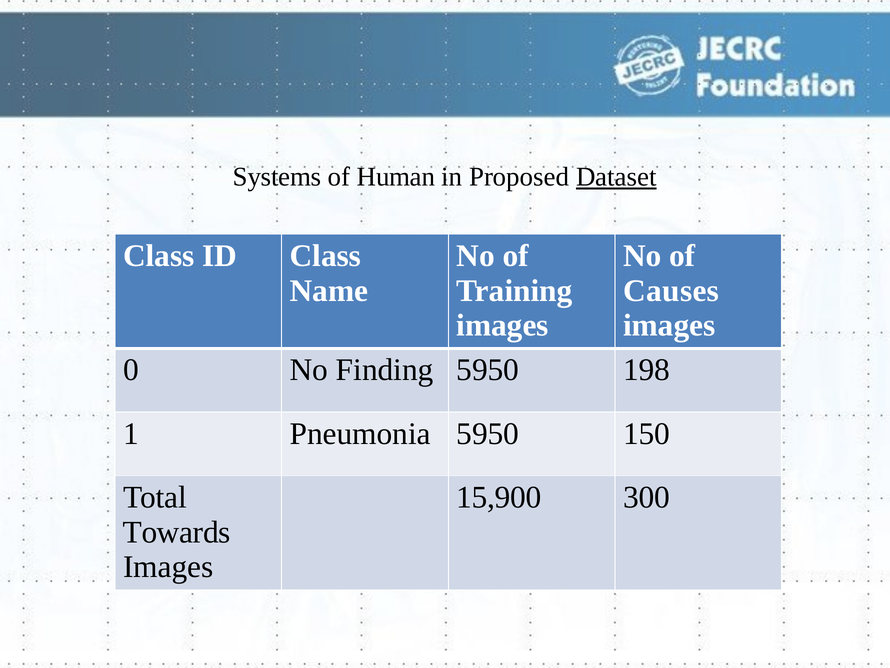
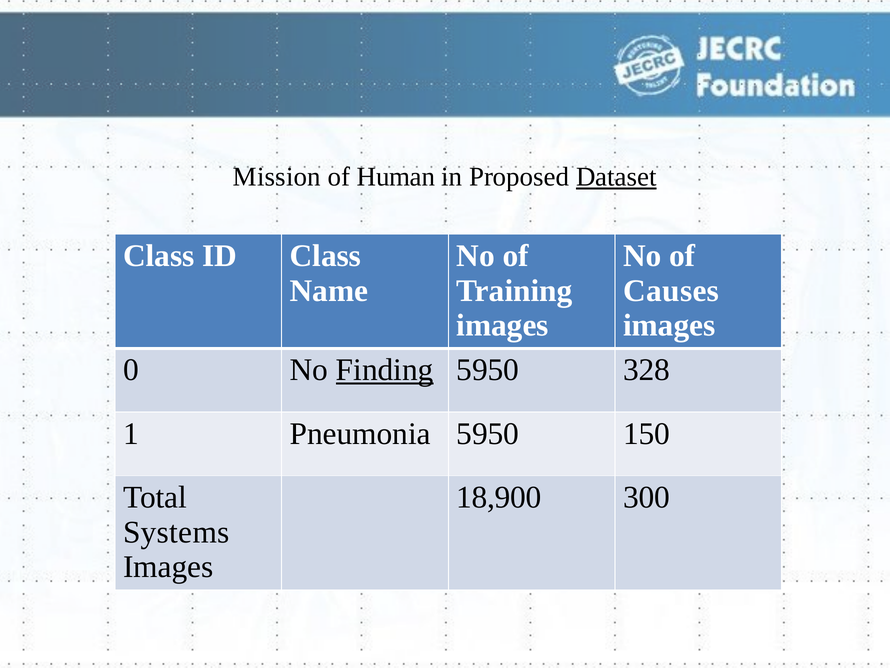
Systems: Systems -> Mission
Finding underline: none -> present
198: 198 -> 328
15,900: 15,900 -> 18,900
Towards: Towards -> Systems
